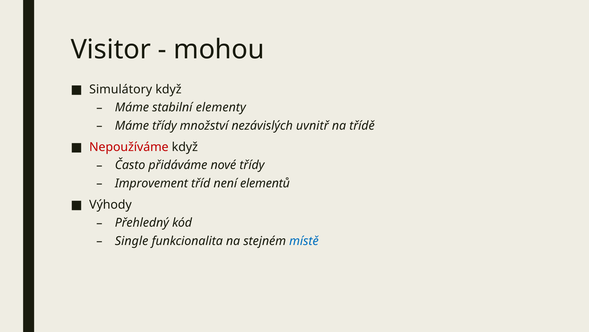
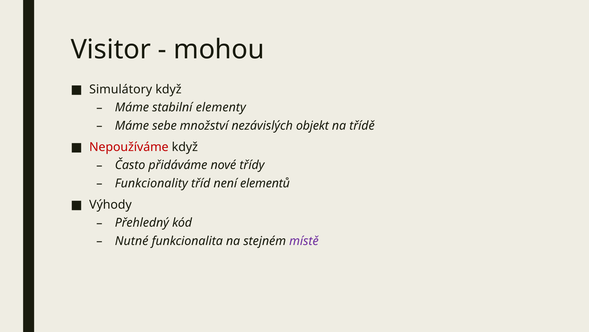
Máme třídy: třídy -> sebe
uvnitř: uvnitř -> objekt
Improvement: Improvement -> Funkcionality
Single: Single -> Nutné
místě colour: blue -> purple
